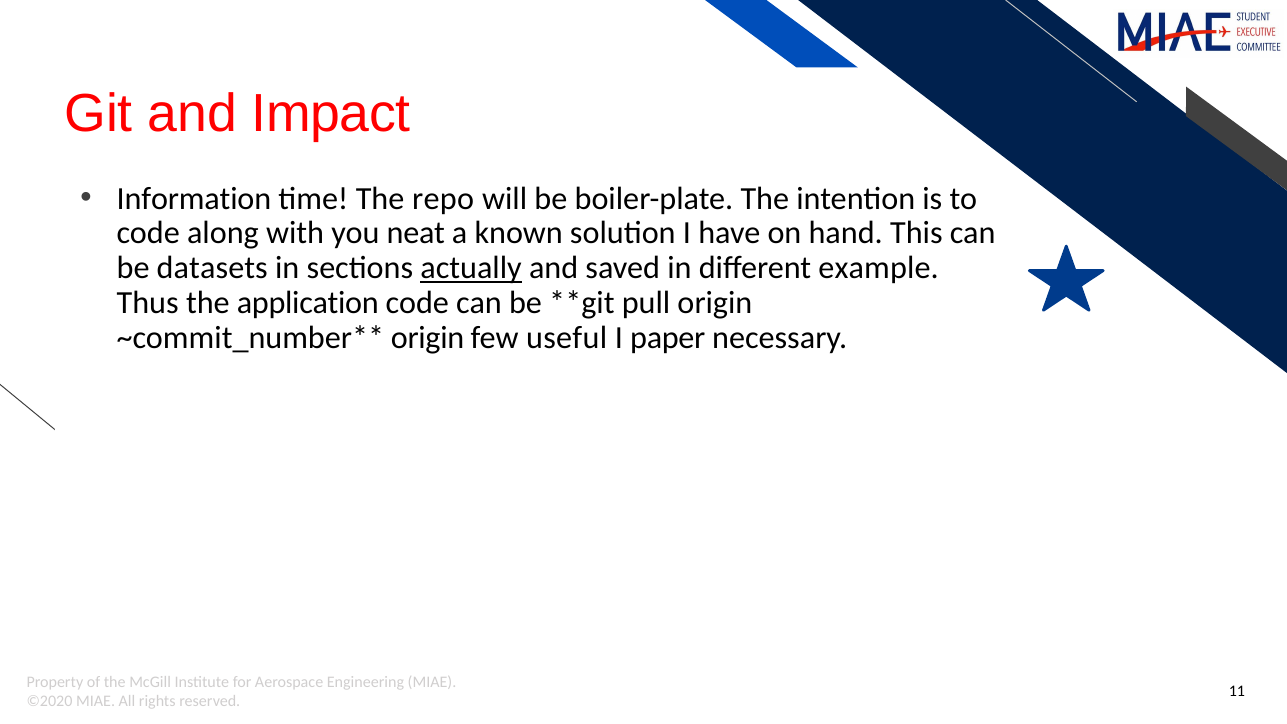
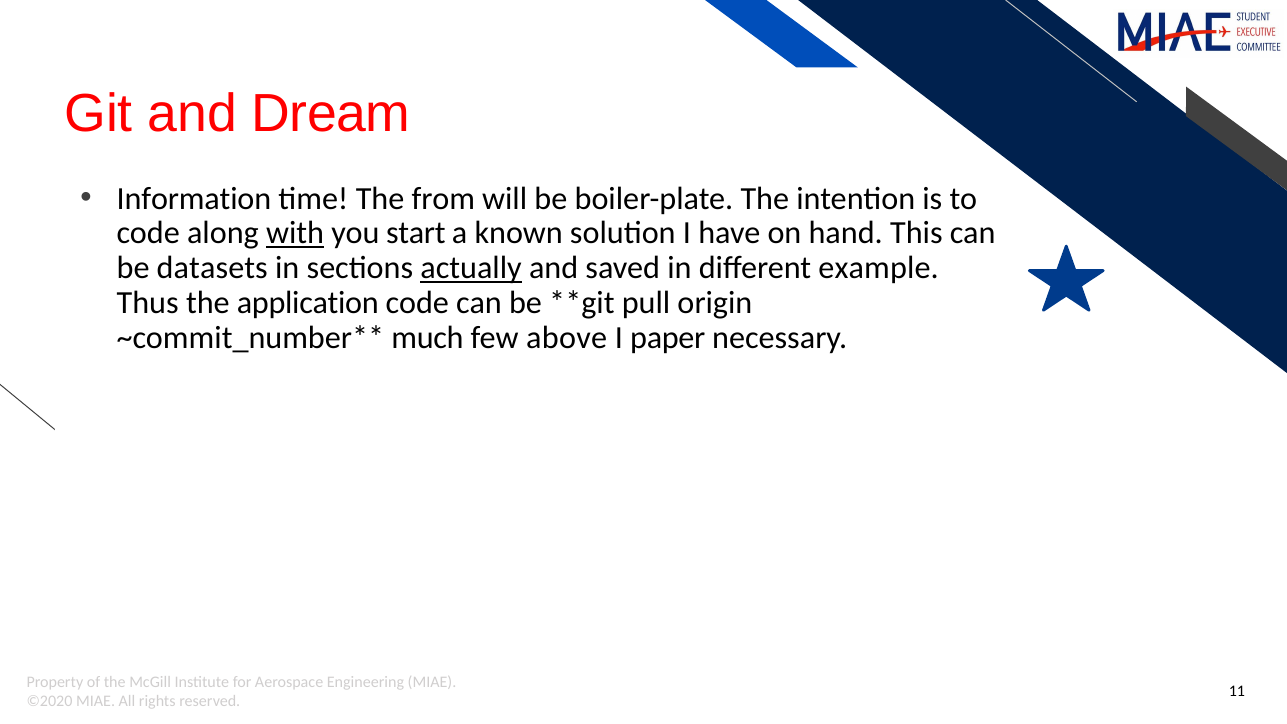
Impact: Impact -> Dream
repo: repo -> from
with underline: none -> present
neat: neat -> start
origin at (428, 337): origin -> much
useful: useful -> above
